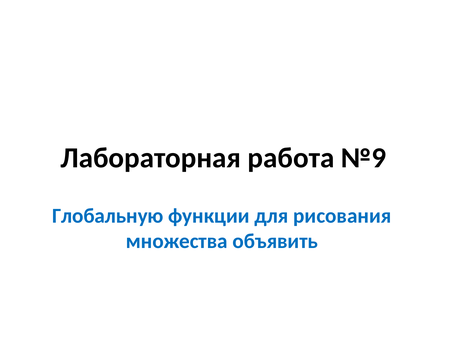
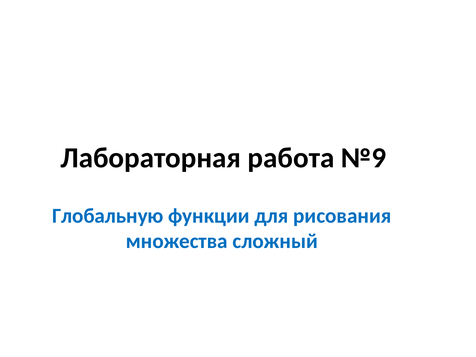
объявить: объявить -> сложный
